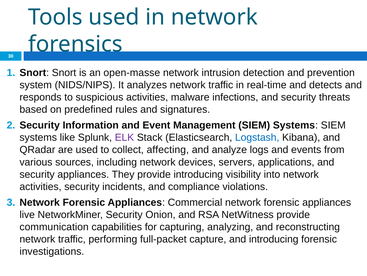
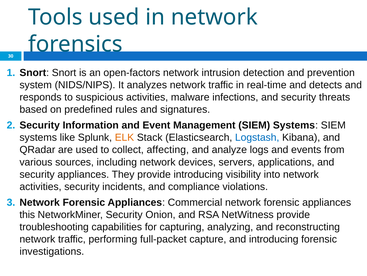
open-masse: open-masse -> open-factors
ELK colour: purple -> orange
live: live -> this
communication: communication -> troubleshooting
